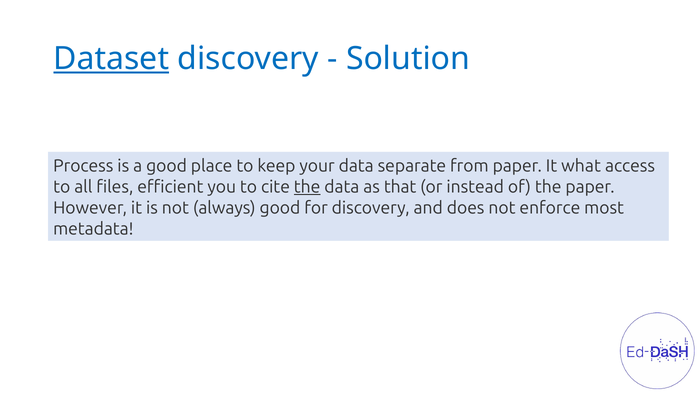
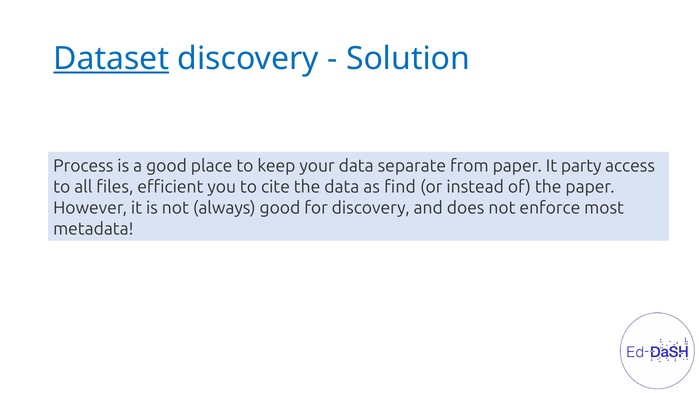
what: what -> party
the at (307, 187) underline: present -> none
that: that -> find
